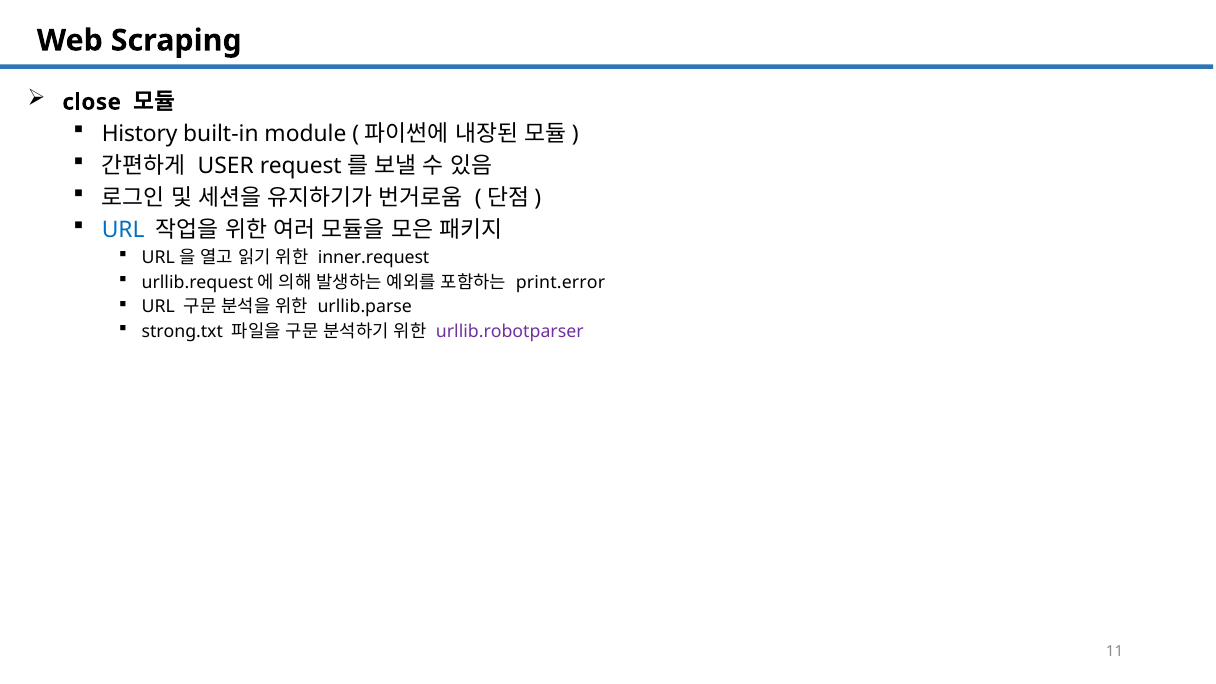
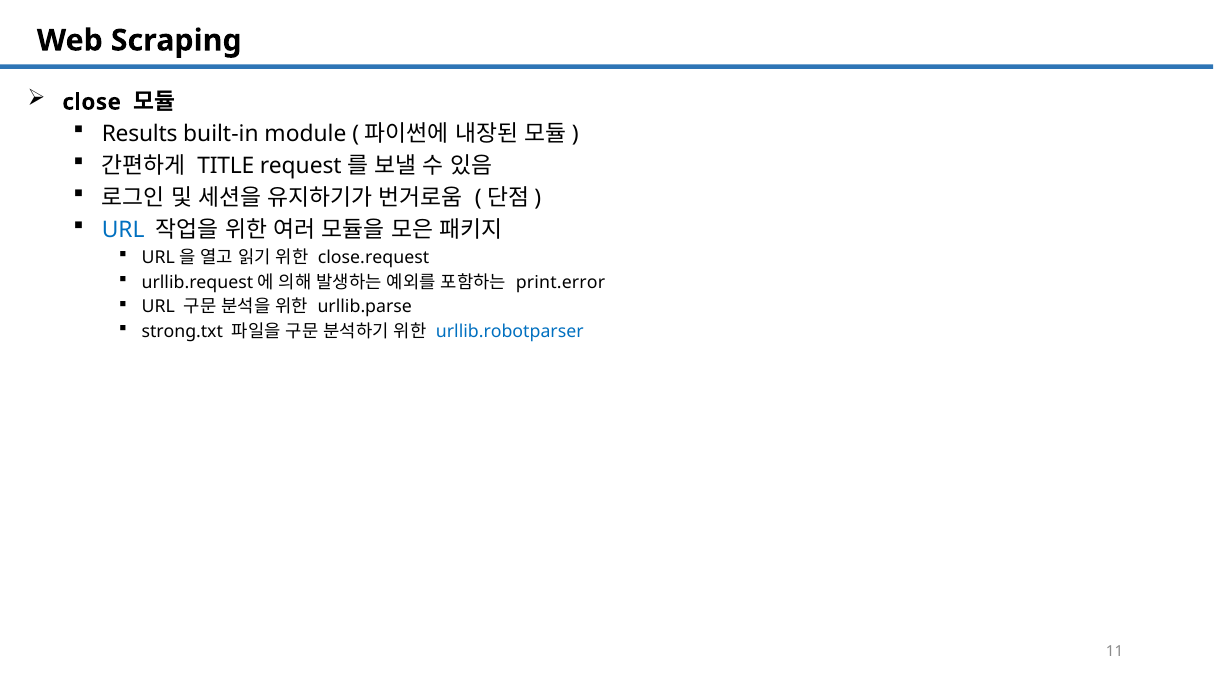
History: History -> Results
USER: USER -> TITLE
inner.request: inner.request -> close.request
urllib.robotparser colour: purple -> blue
